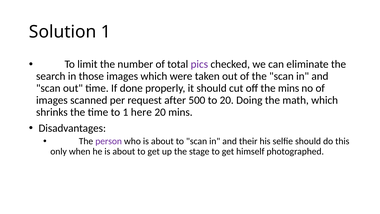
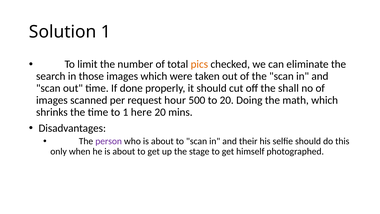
pics colour: purple -> orange
the mins: mins -> shall
after: after -> hour
